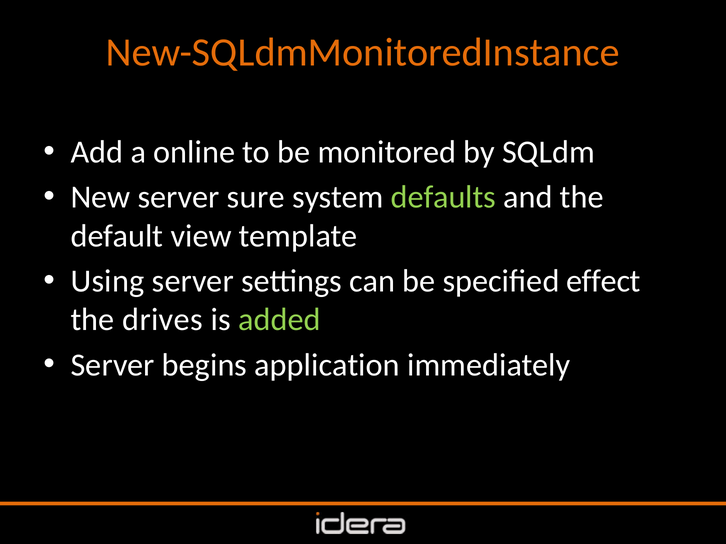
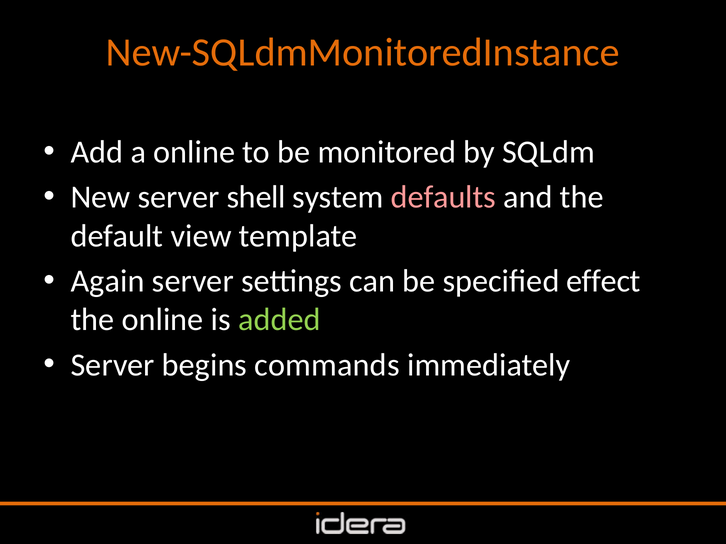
sure: sure -> shell
defaults colour: light green -> pink
Using: Using -> Again
the drives: drives -> online
application: application -> commands
